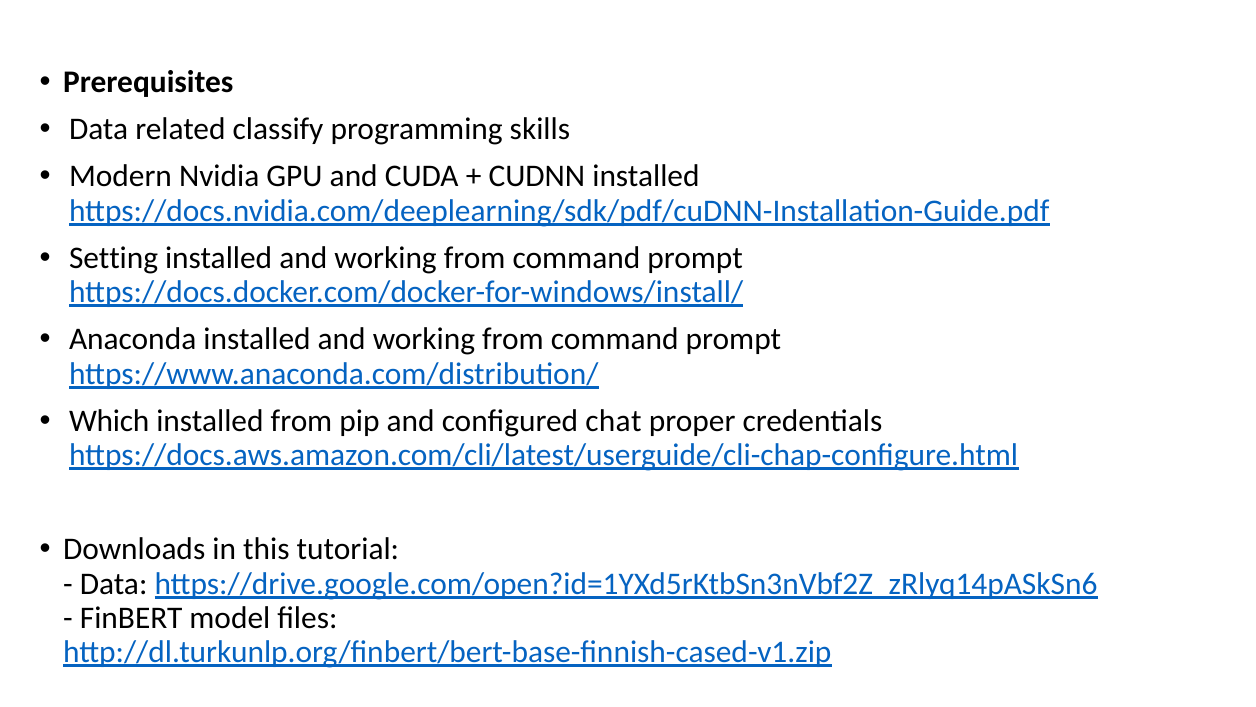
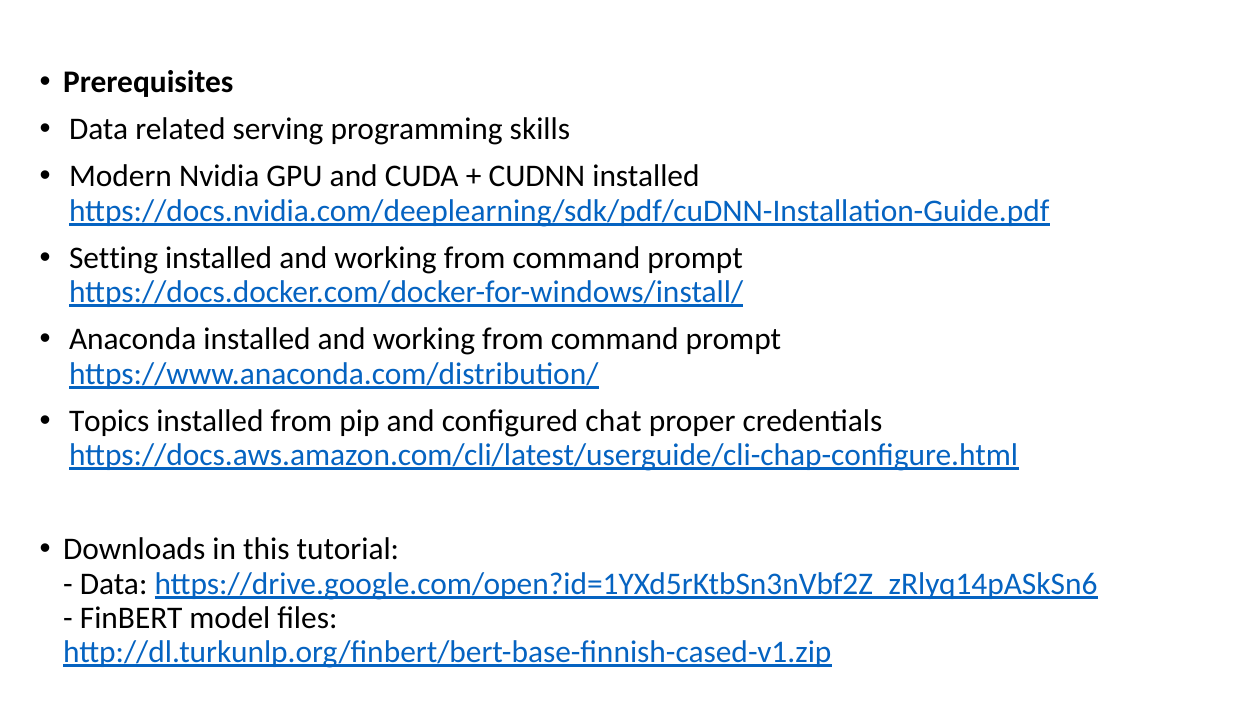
classify: classify -> serving
Which: Which -> Topics
